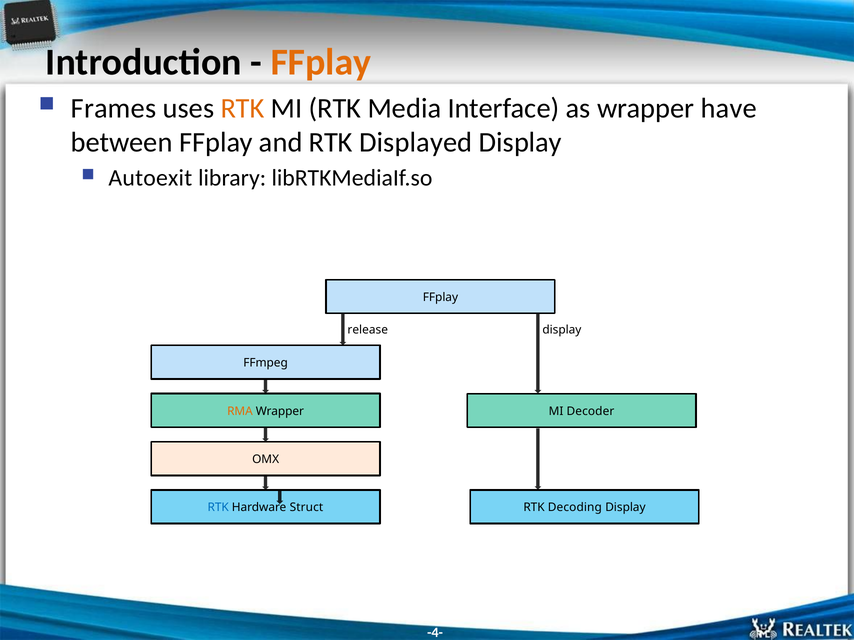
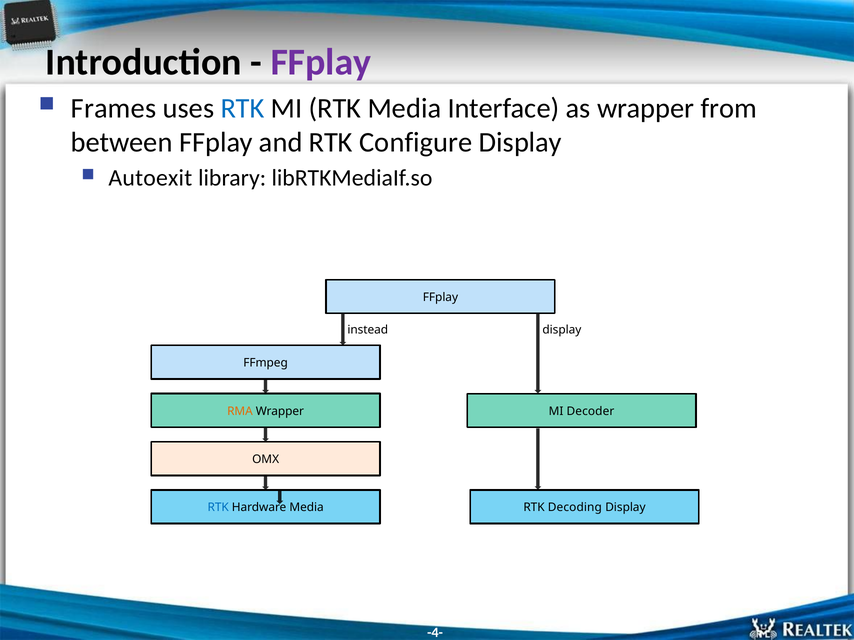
FFplay at (321, 62) colour: orange -> purple
RTK at (243, 108) colour: orange -> blue
have: have -> from
Displayed: Displayed -> Configure
release: release -> instead
Hardware Struct: Struct -> Media
